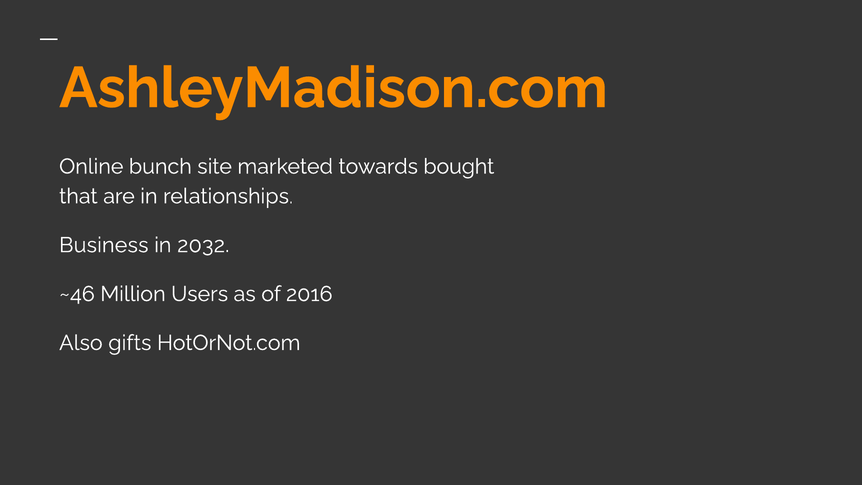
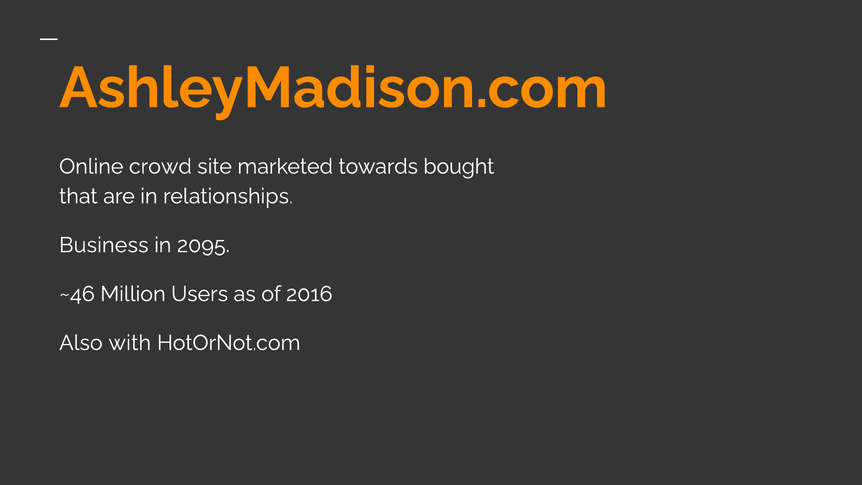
bunch: bunch -> crowd
2032: 2032 -> 2095
gifts: gifts -> with
